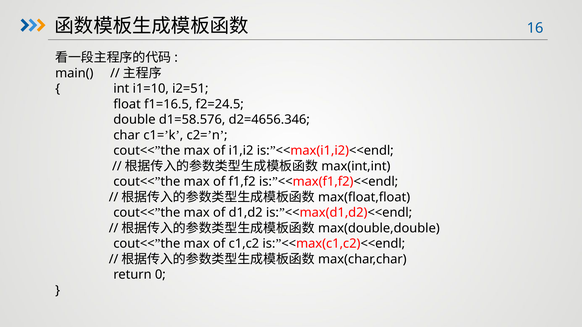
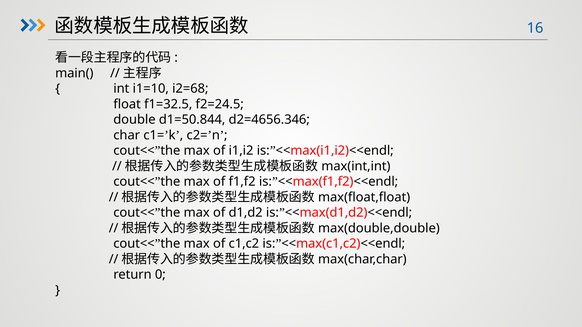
i2=51: i2=51 -> i2=68
f1=16.5: f1=16.5 -> f1=32.5
d1=58.576: d1=58.576 -> d1=50.844
